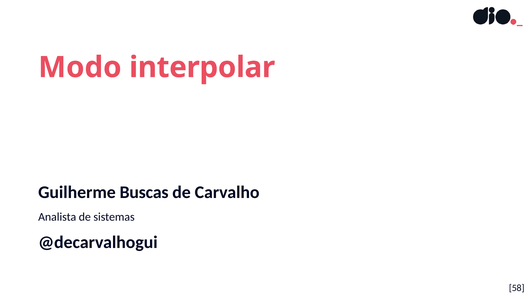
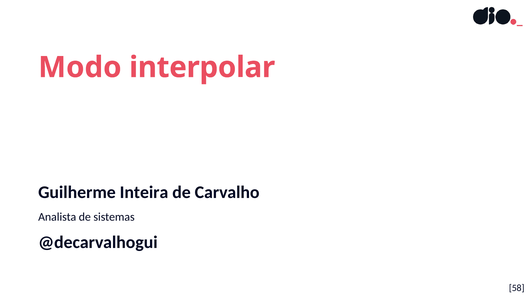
Buscas: Buscas -> Inteira
